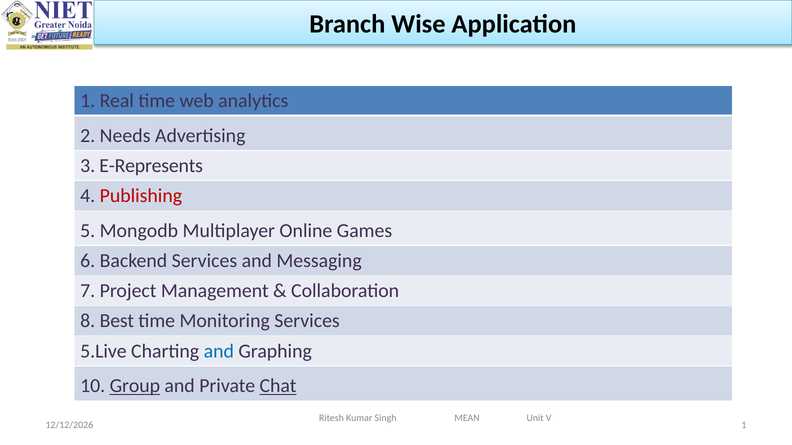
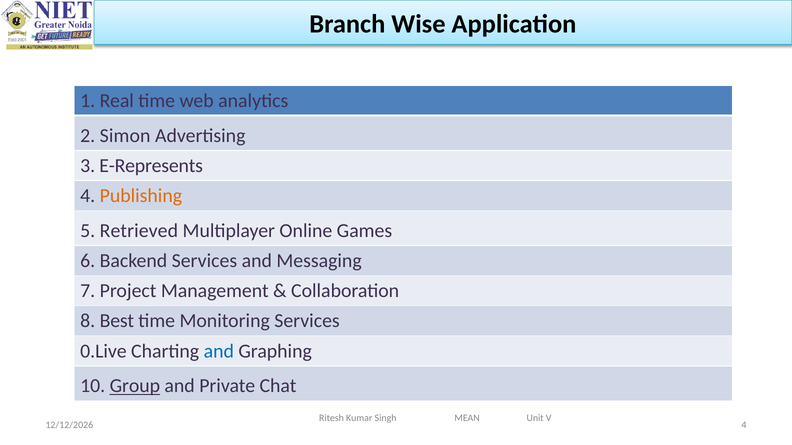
Needs: Needs -> Simon
Publishing colour: red -> orange
Mongodb: Mongodb -> Retrieved
5.Live: 5.Live -> 0.Live
Chat underline: present -> none
1 at (744, 425): 1 -> 4
